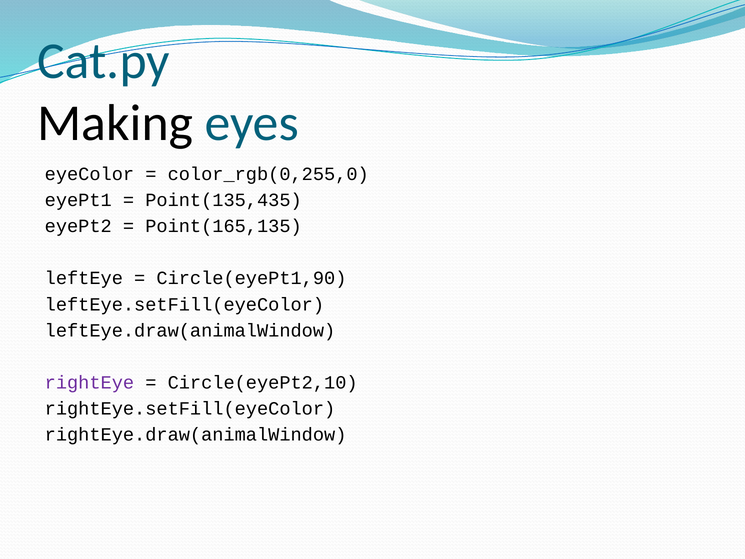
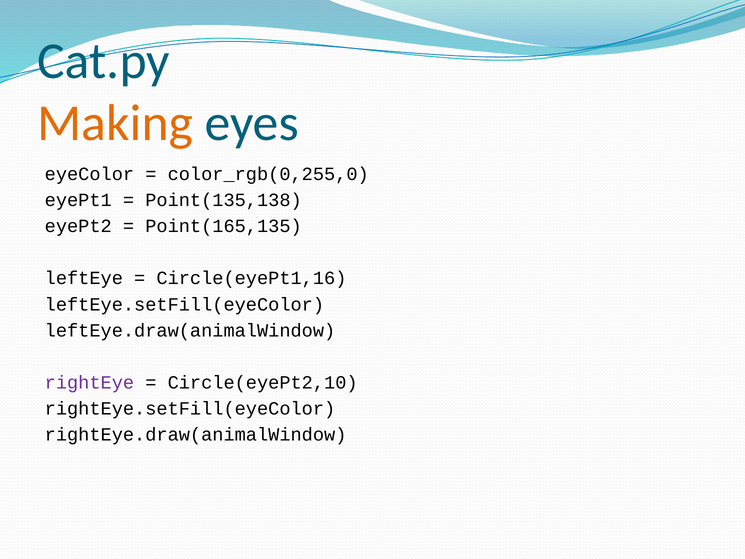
Making colour: black -> orange
Point(135,435: Point(135,435 -> Point(135,138
Circle(eyePt1,90: Circle(eyePt1,90 -> Circle(eyePt1,16
